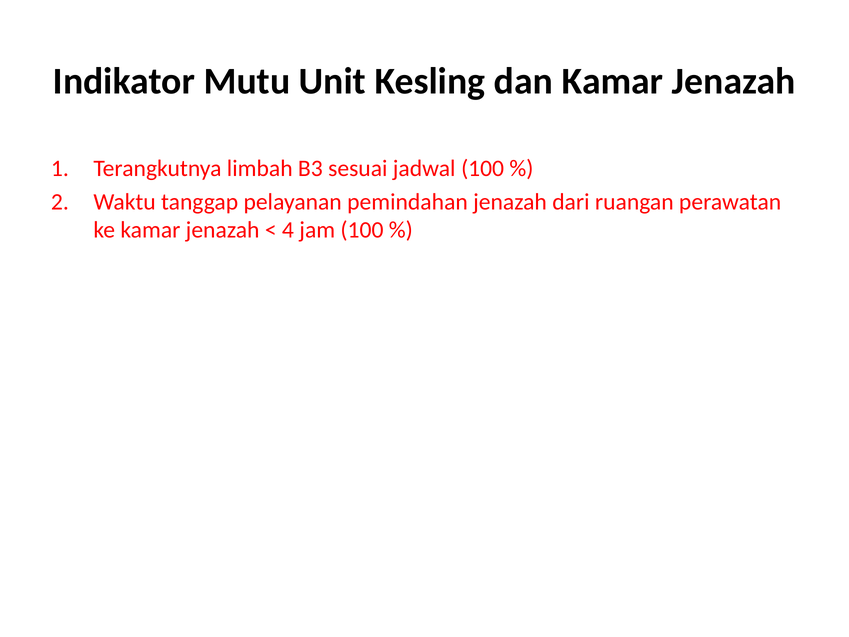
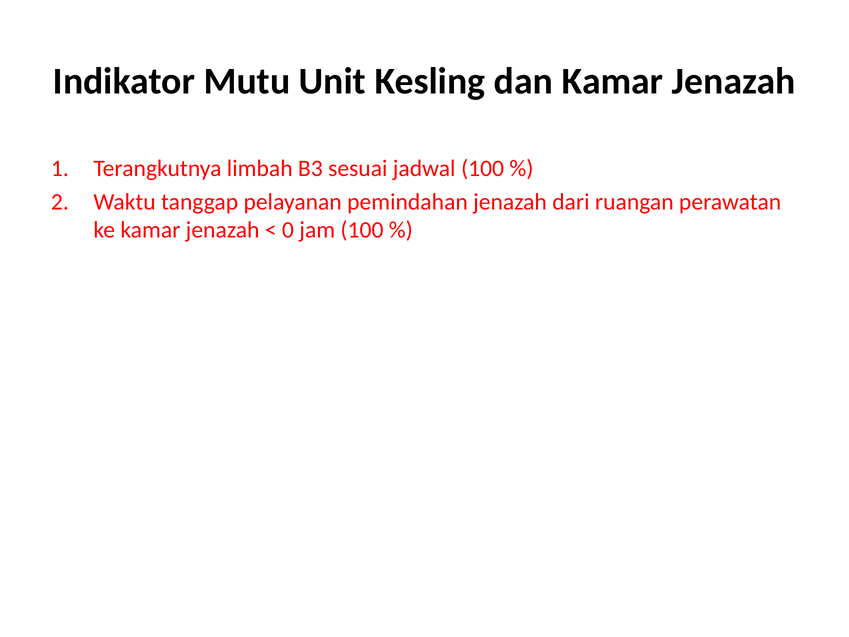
4: 4 -> 0
